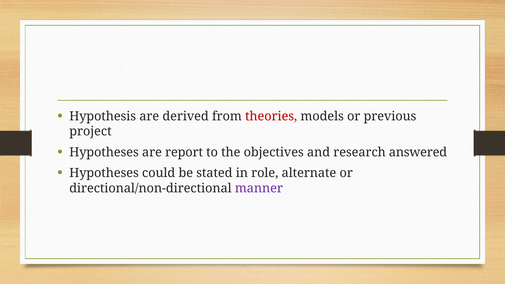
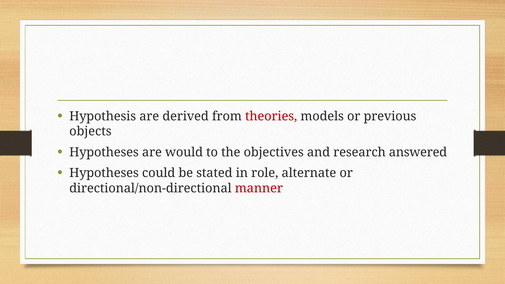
project: project -> objects
report: report -> would
manner colour: purple -> red
